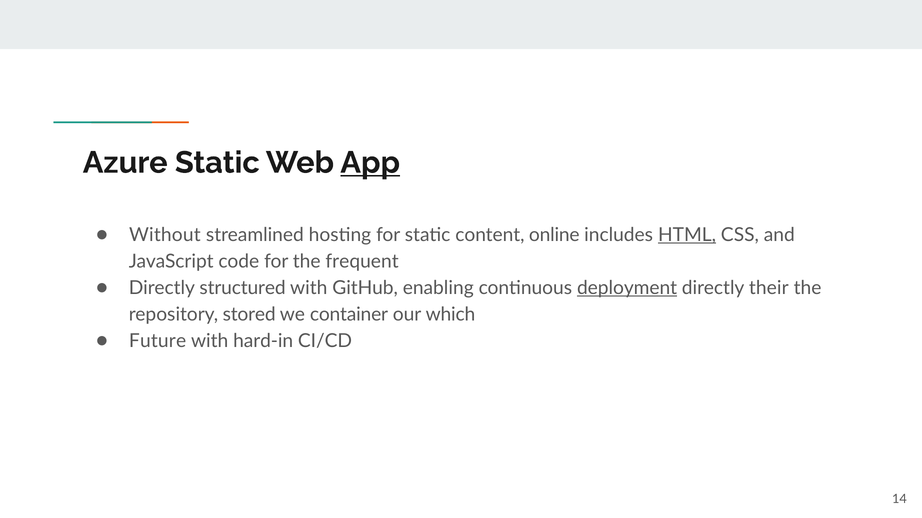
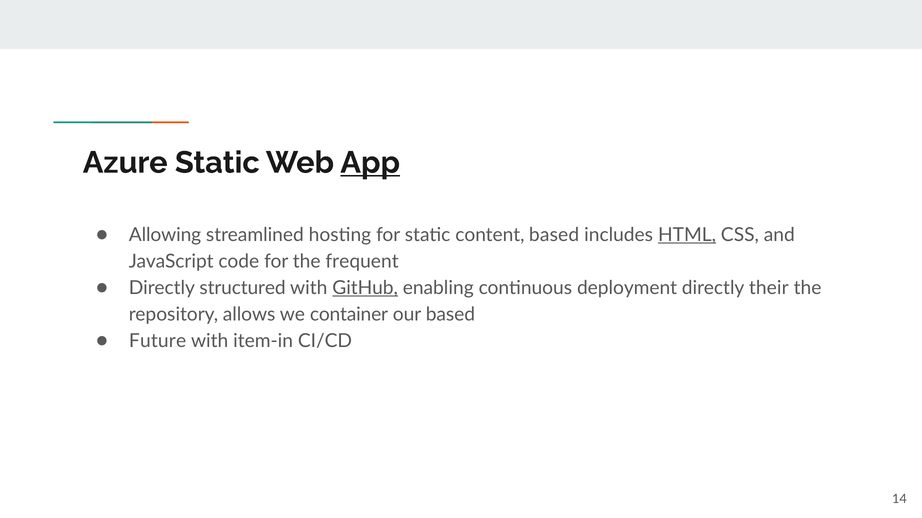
Without: Without -> Allowing
content online: online -> based
GitHub underline: none -> present
deployment underline: present -> none
stored: stored -> allows
our which: which -> based
hard-in: hard-in -> item-in
